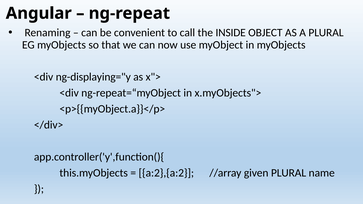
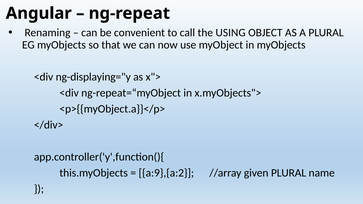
INSIDE: INSIDE -> USING
a:2},{a:2: a:2},{a:2 -> a:9},{a:2
